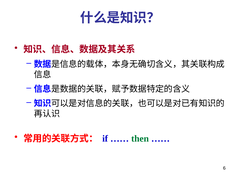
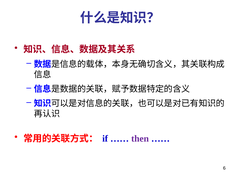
then colour: green -> purple
